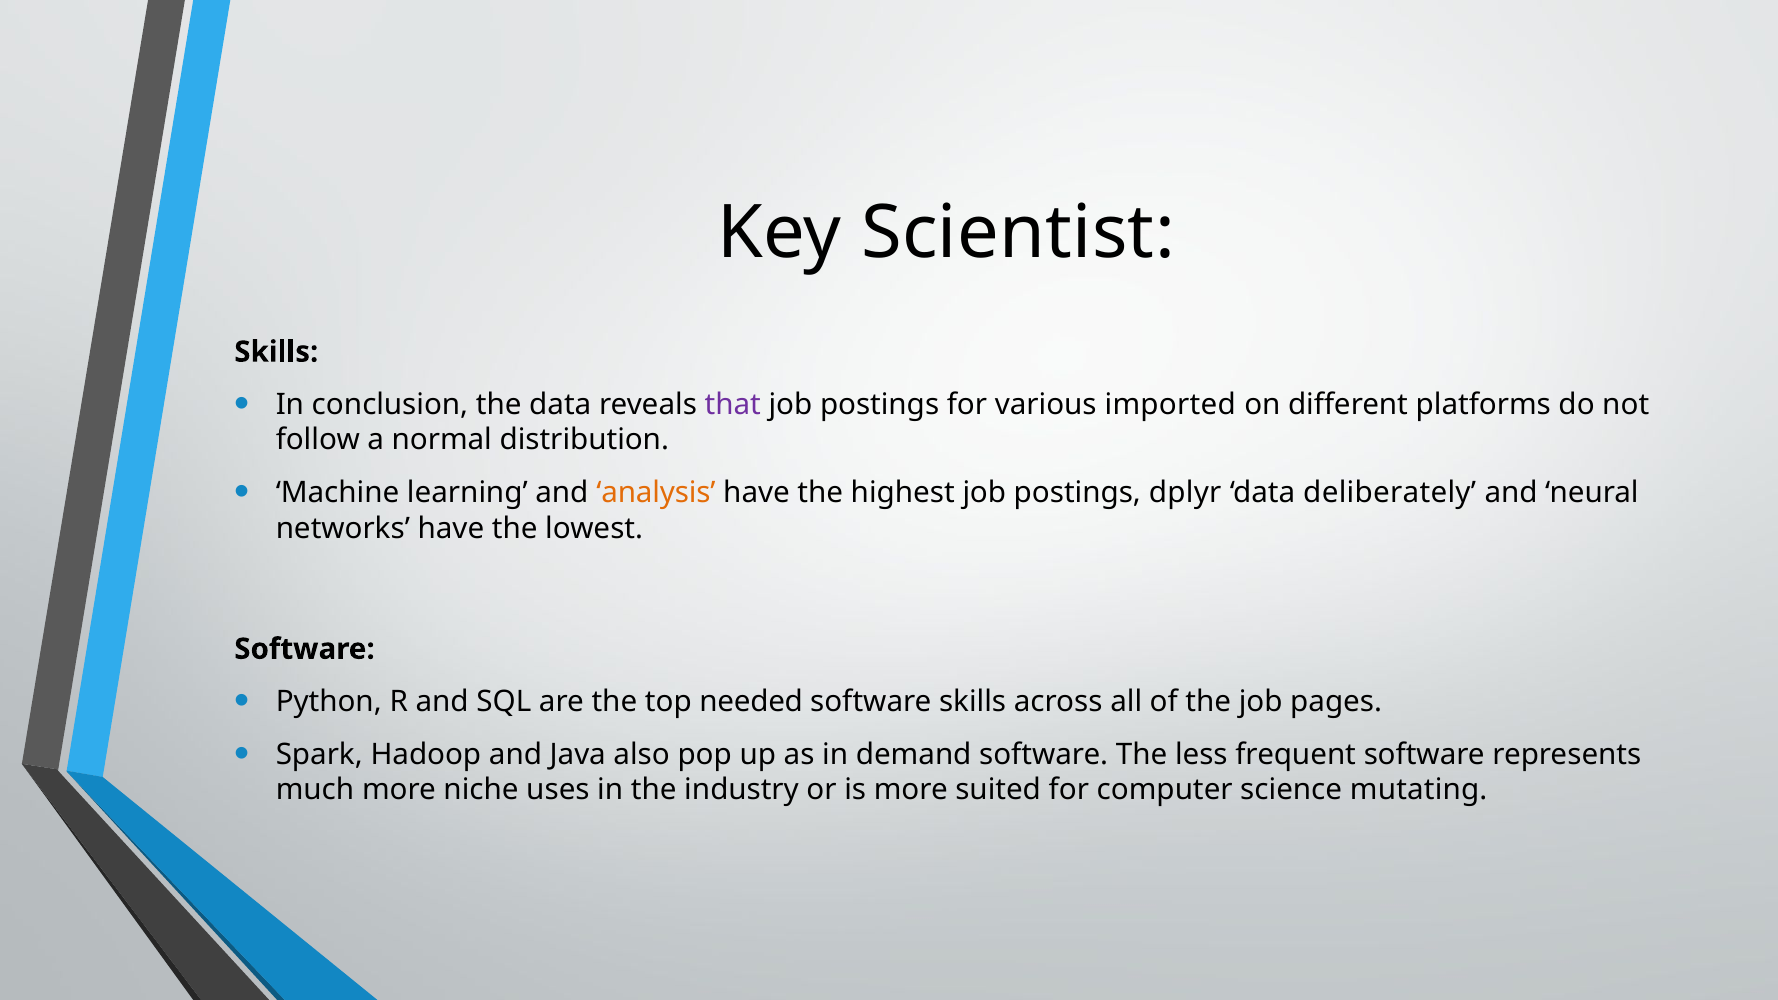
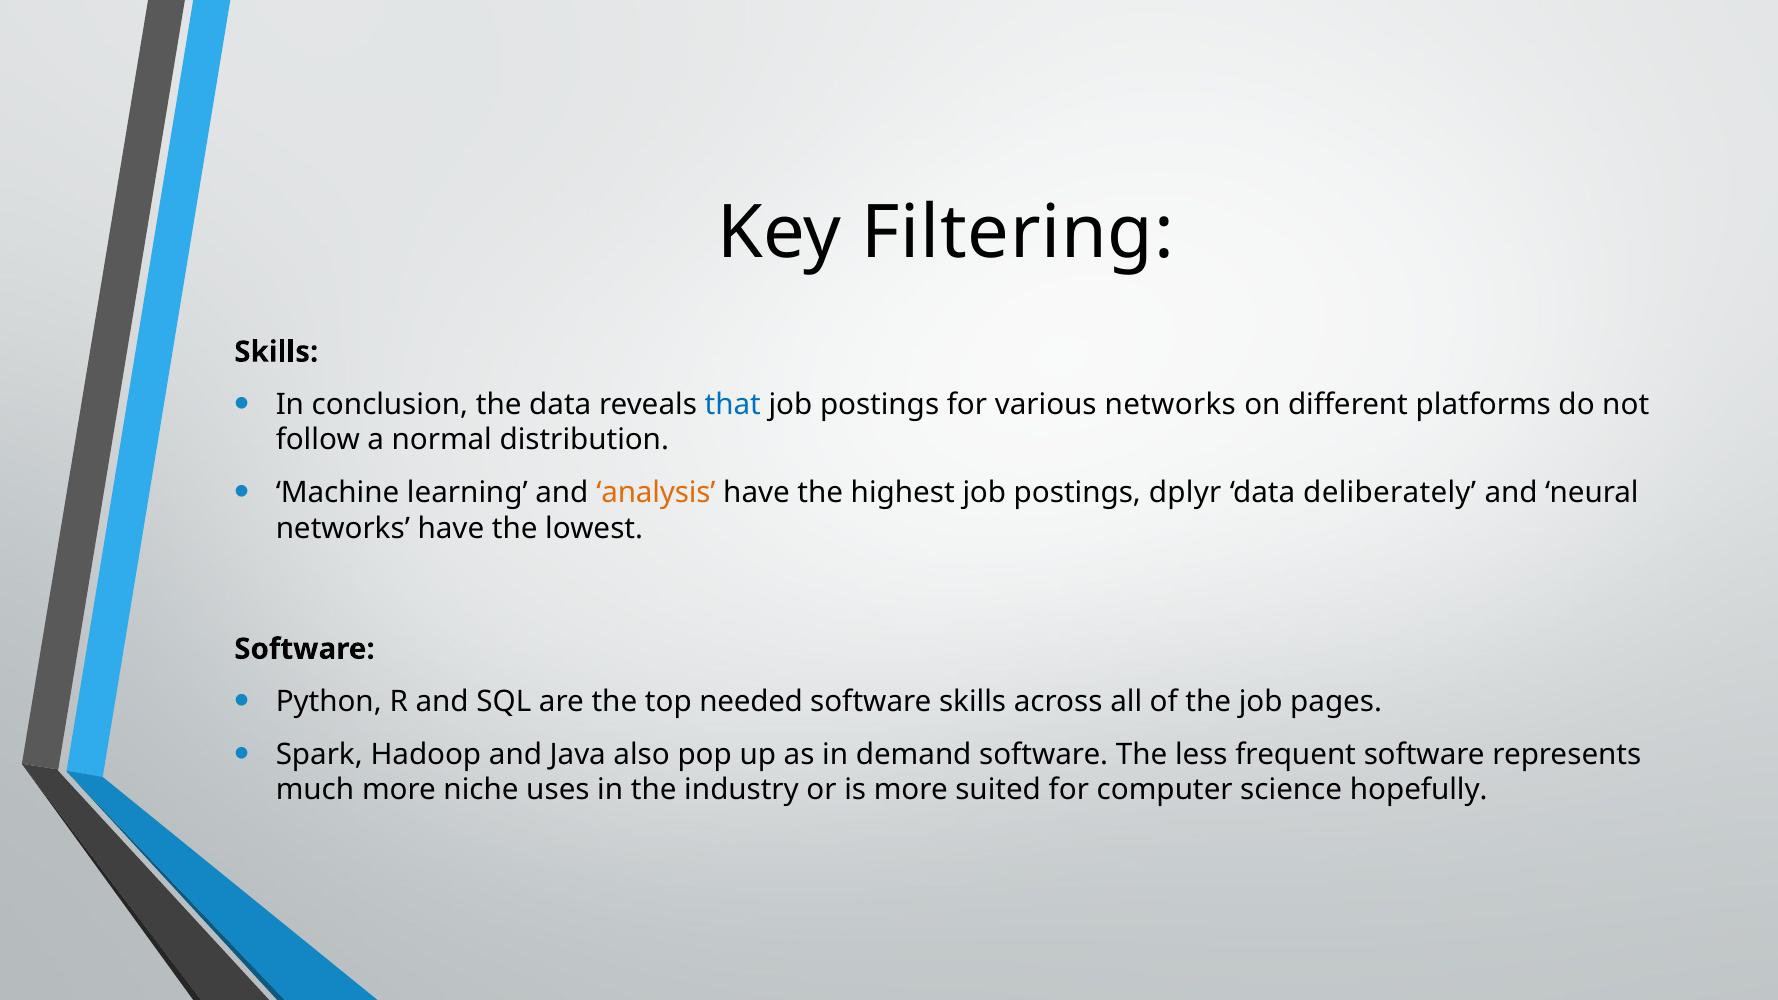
Scientist: Scientist -> Filtering
that colour: purple -> blue
various imported: imported -> networks
mutating: mutating -> hopefully
